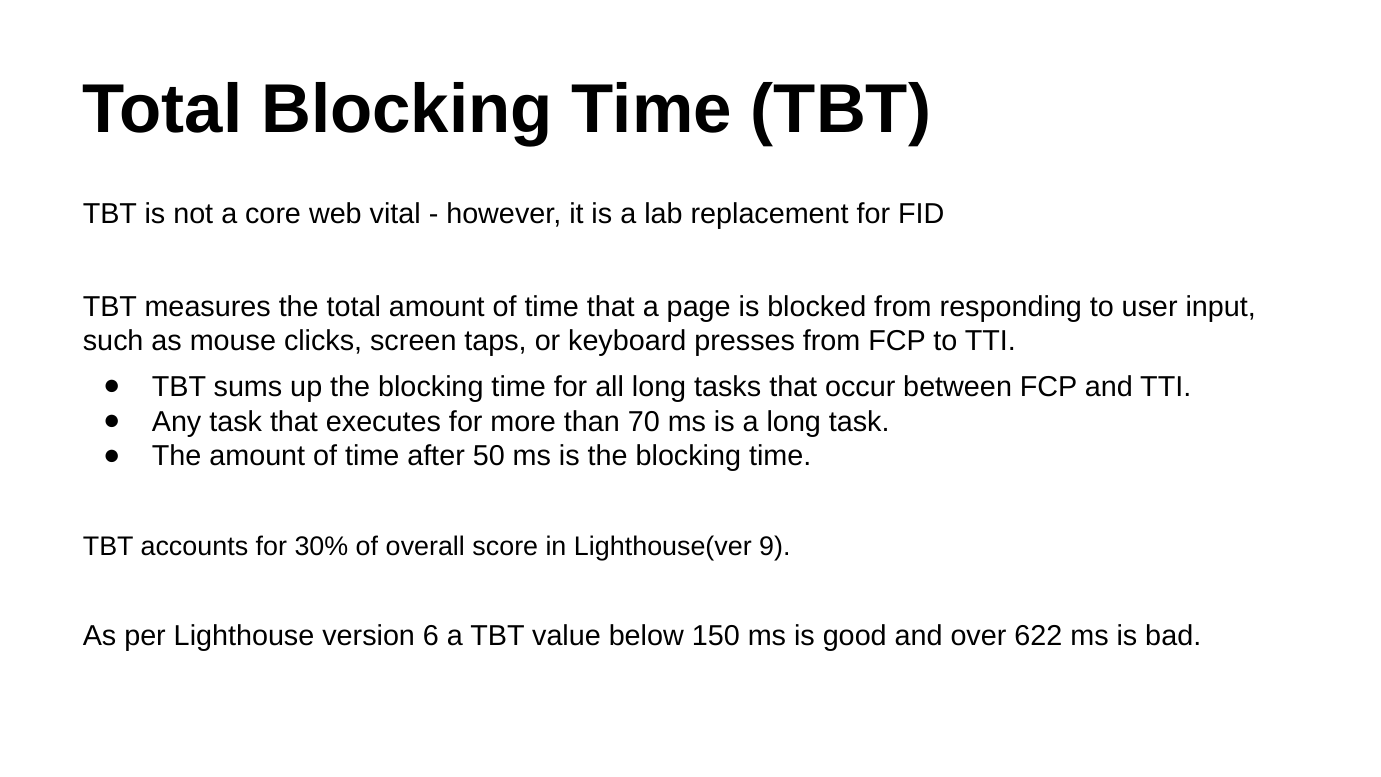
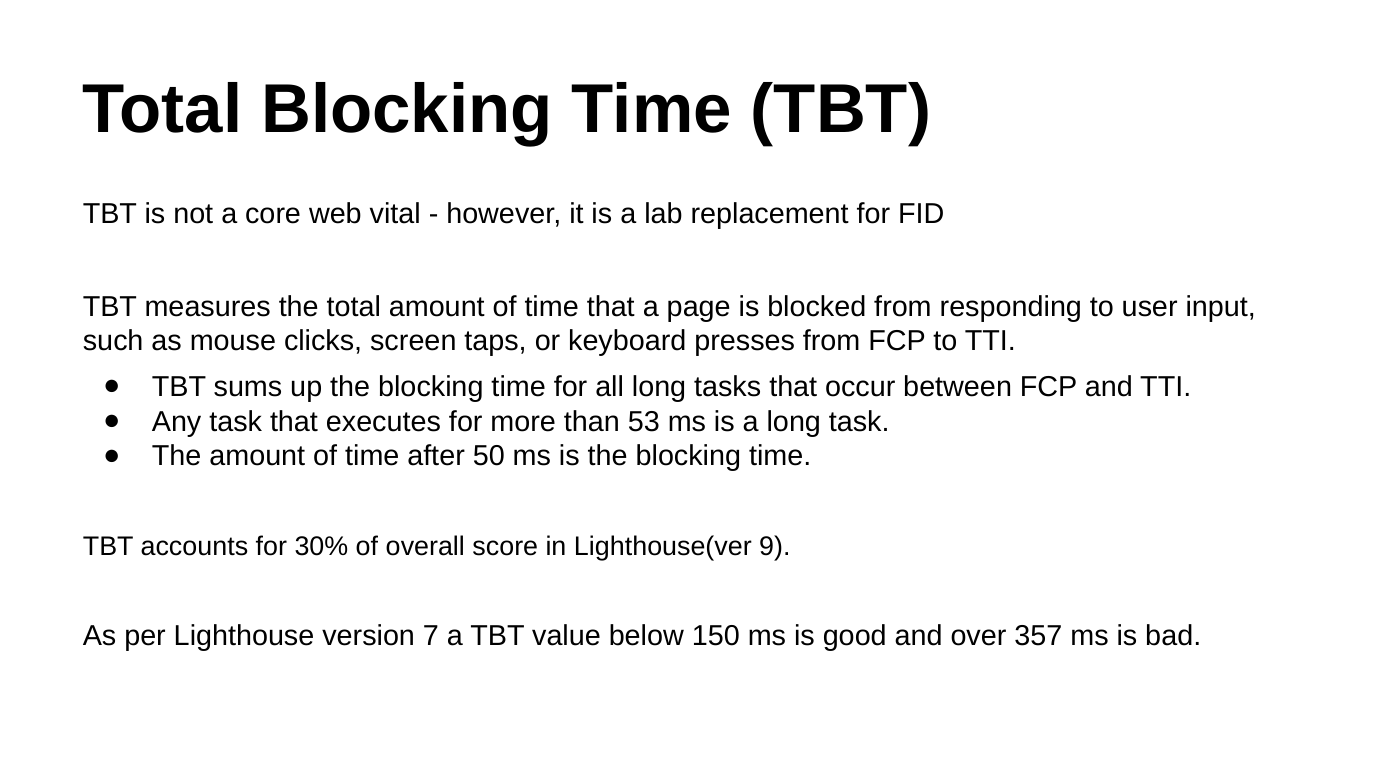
70: 70 -> 53
6: 6 -> 7
622: 622 -> 357
